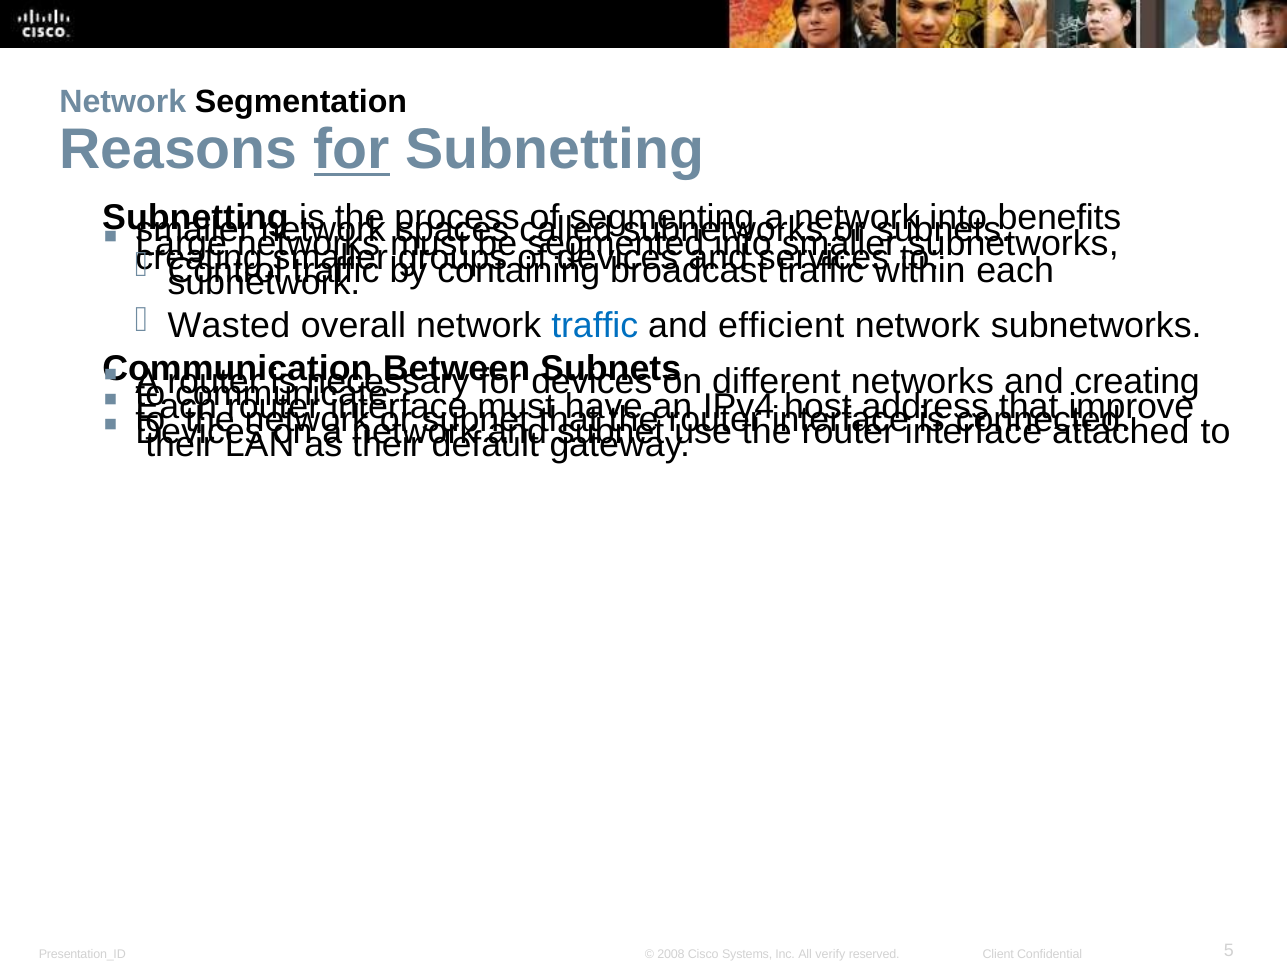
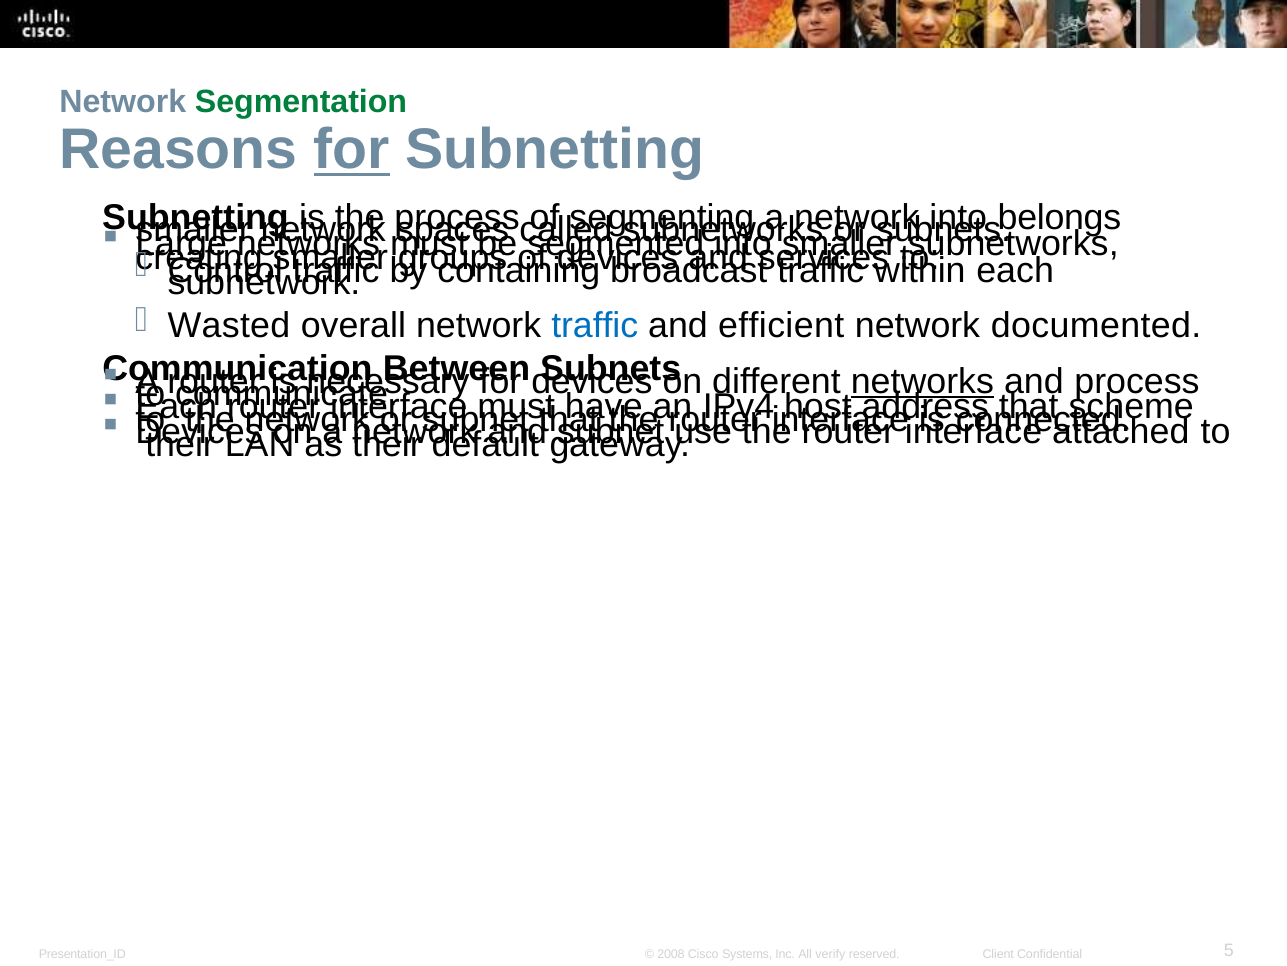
Segmentation colour: black -> green
benefits: benefits -> belongs
network subnetworks: subnetworks -> documented
networks at (922, 381) underline: none -> present
and creating: creating -> process
improve: improve -> scheme
